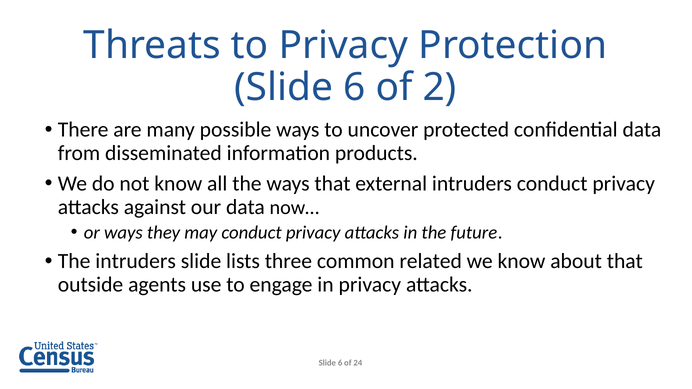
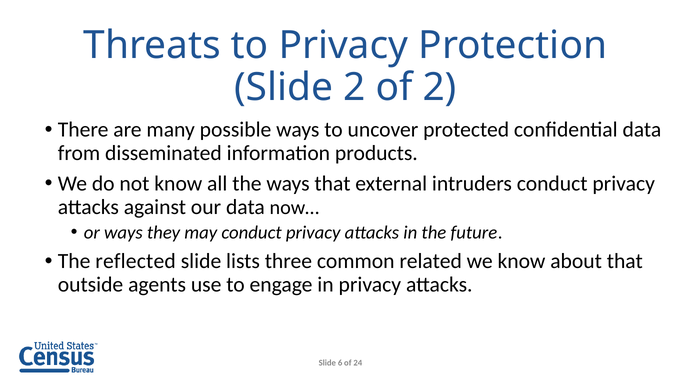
6 at (354, 87): 6 -> 2
The intruders: intruders -> reflected
